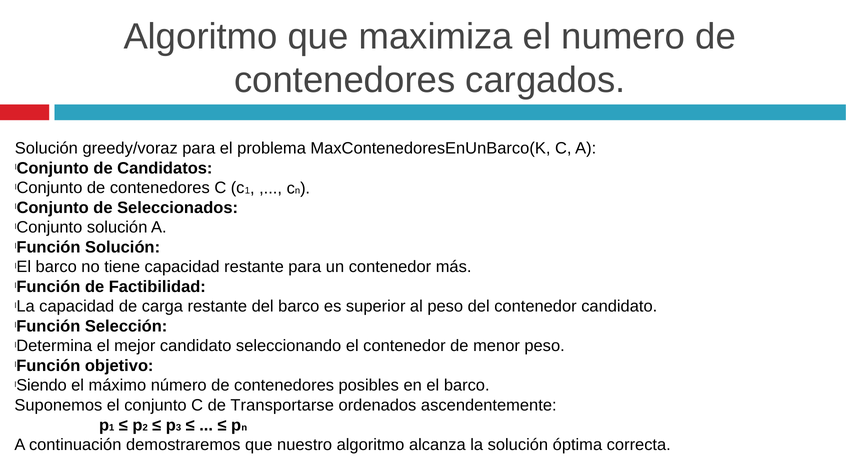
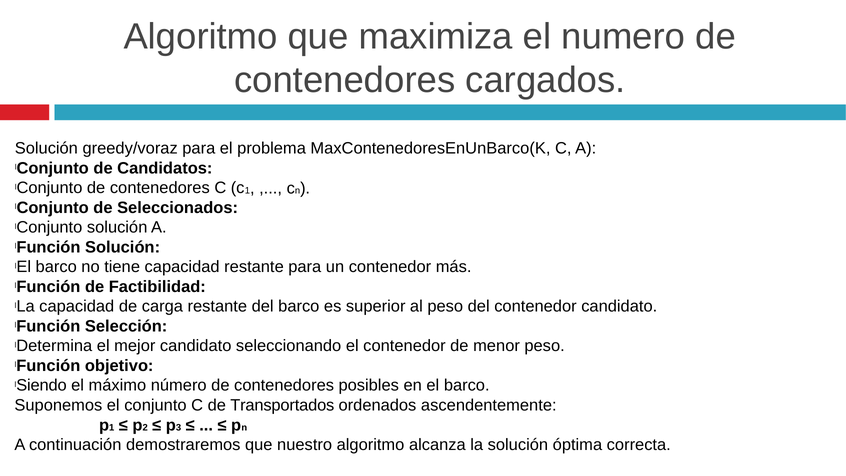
Transportarse: Transportarse -> Transportados
